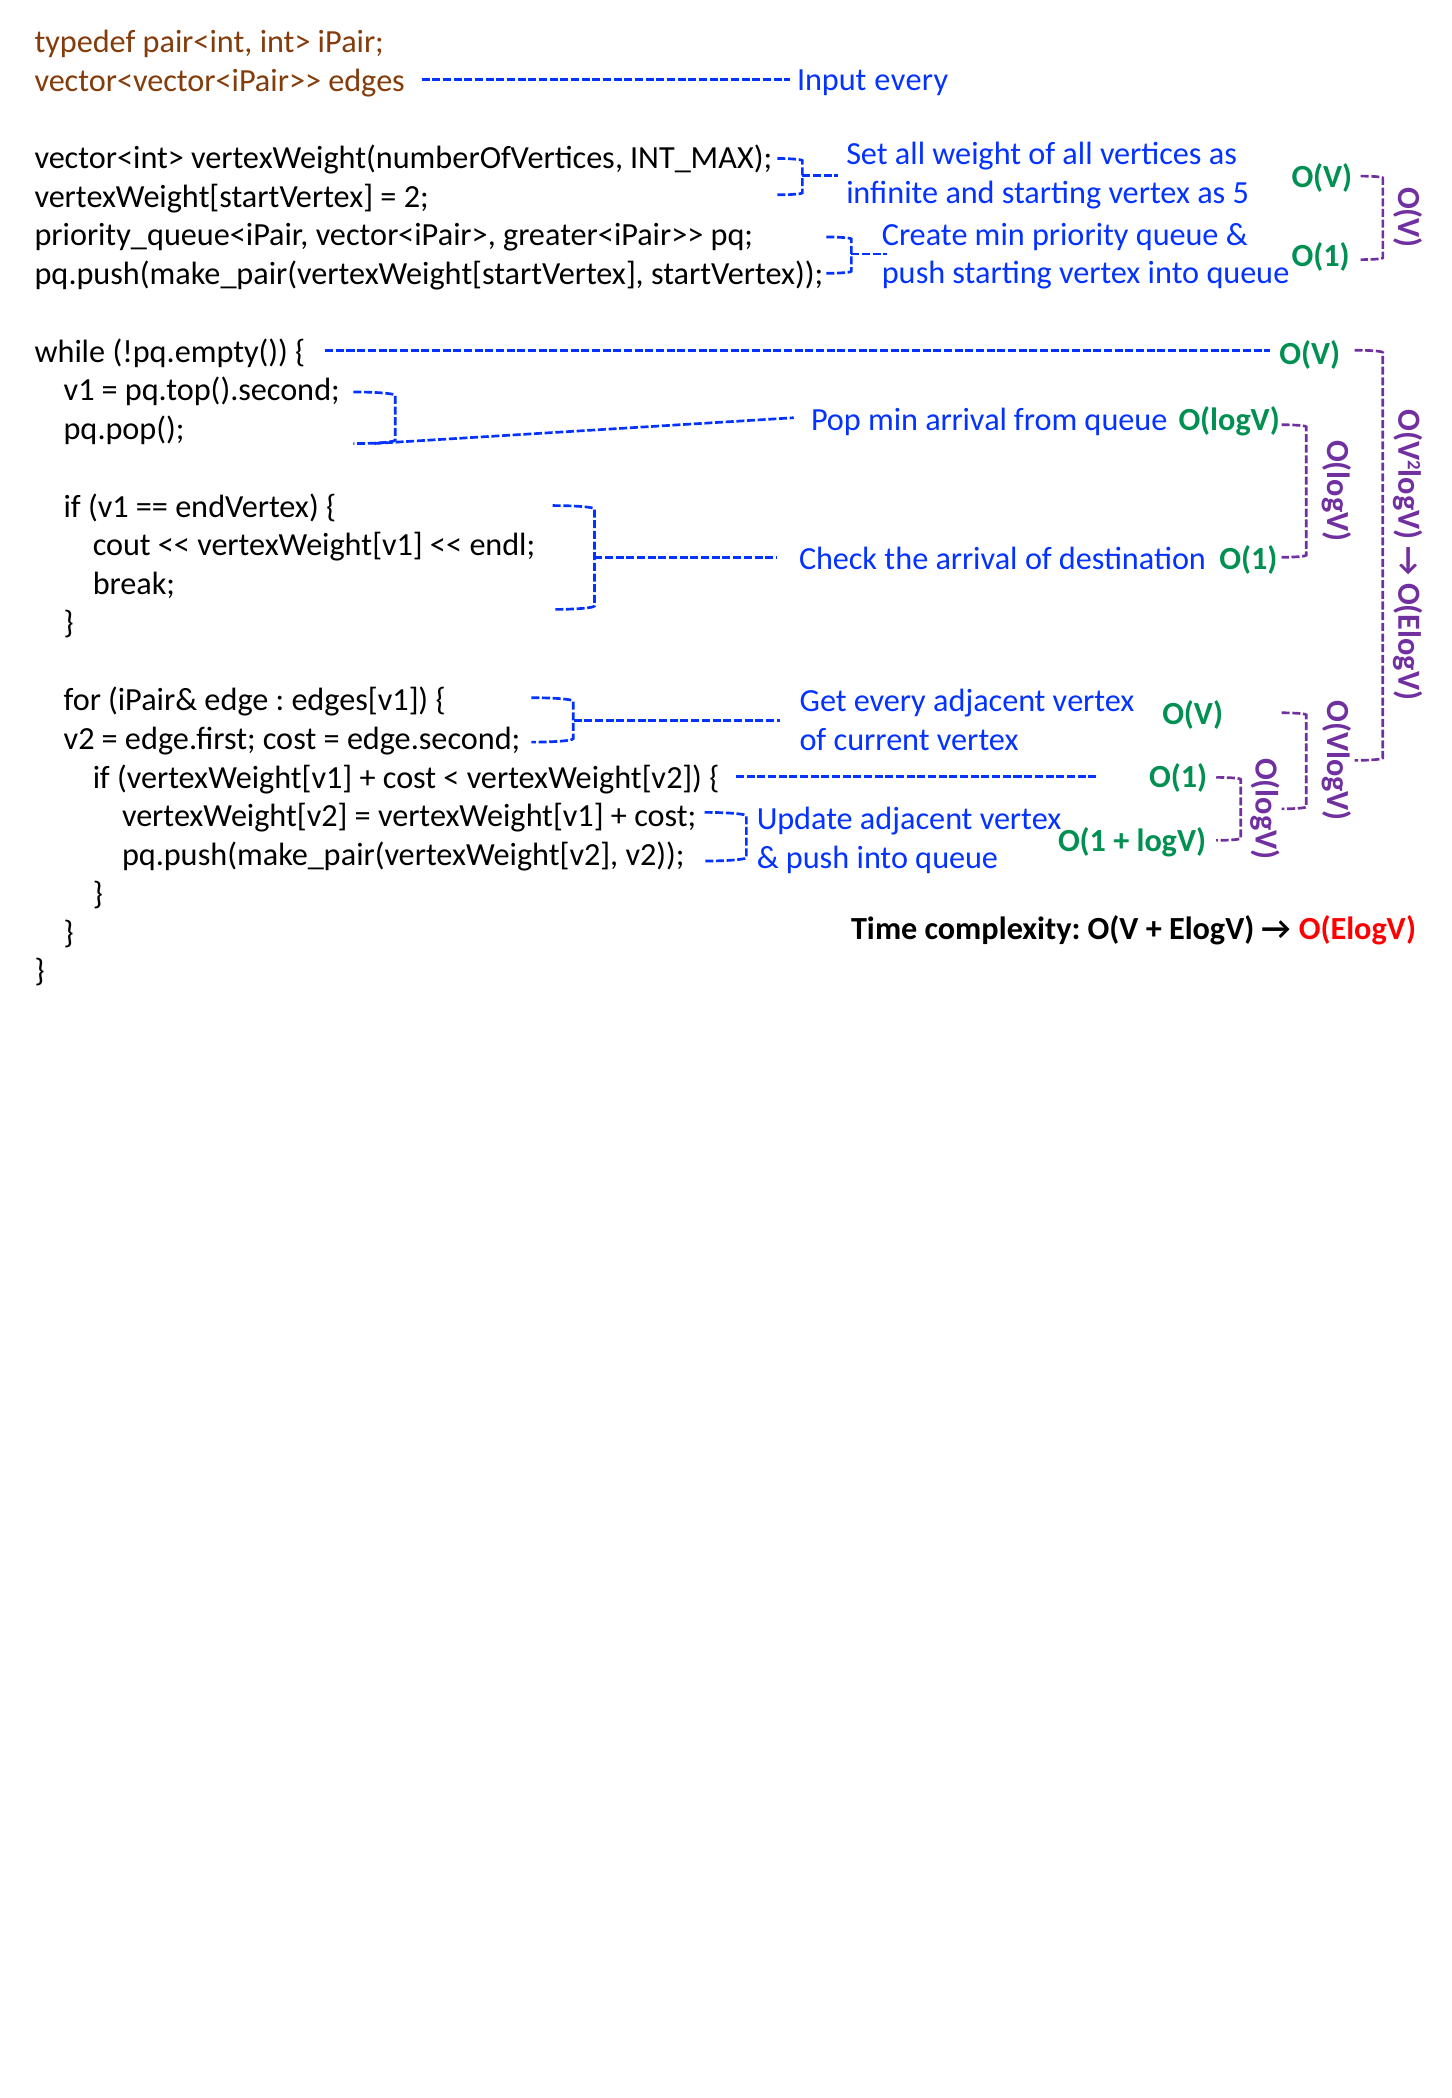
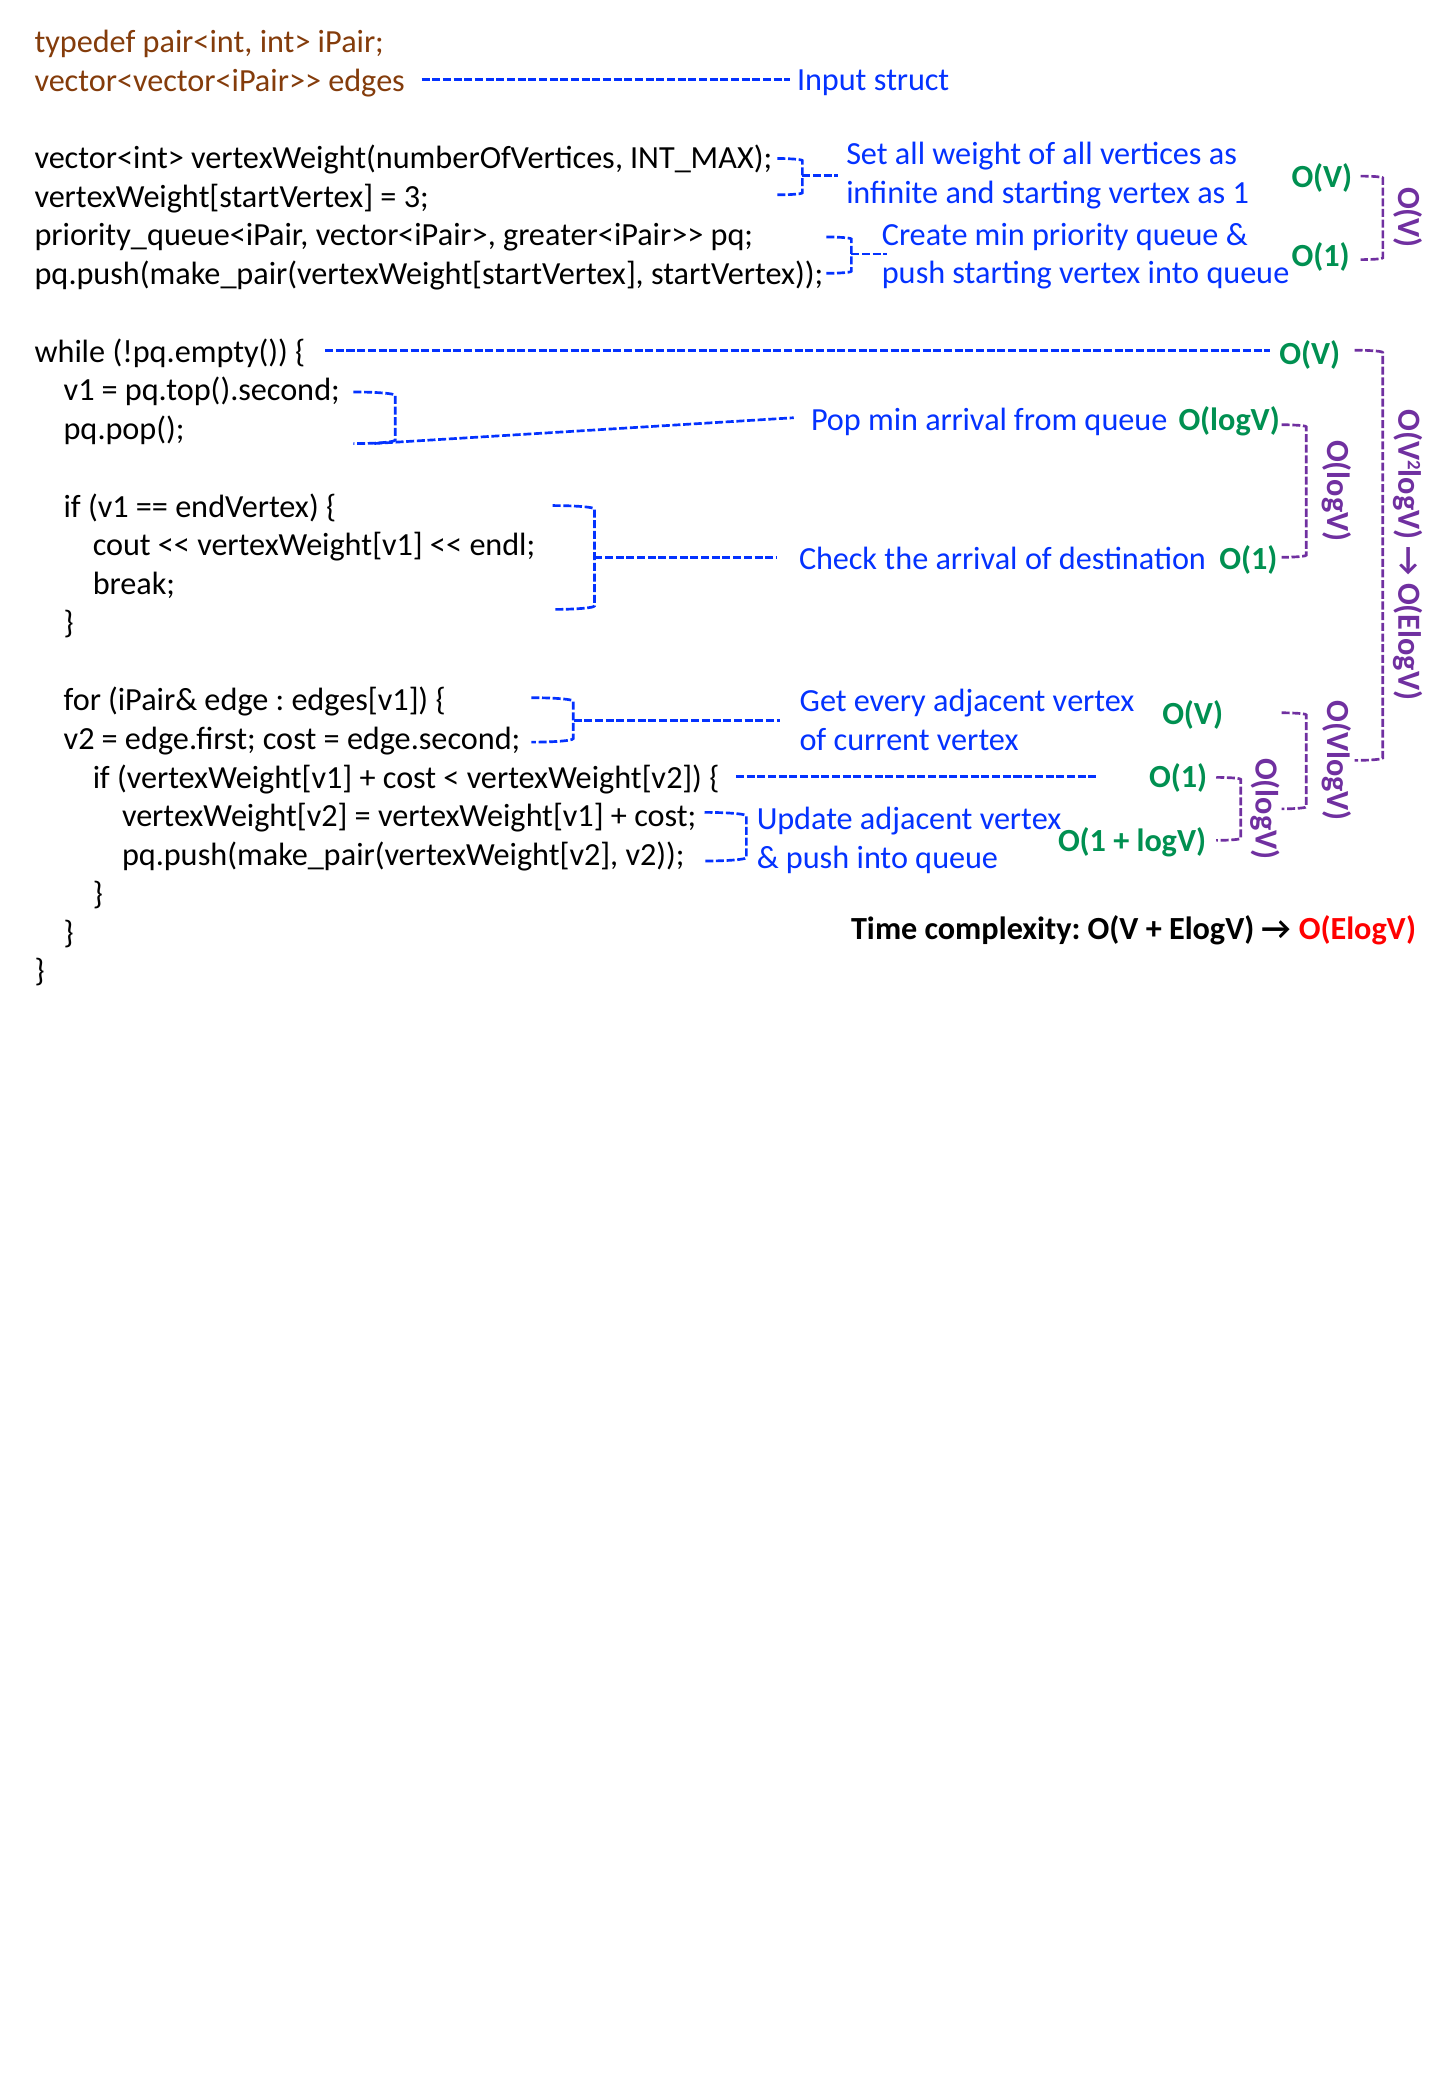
Input every: every -> struct
5: 5 -> 1
2 at (416, 197): 2 -> 3
